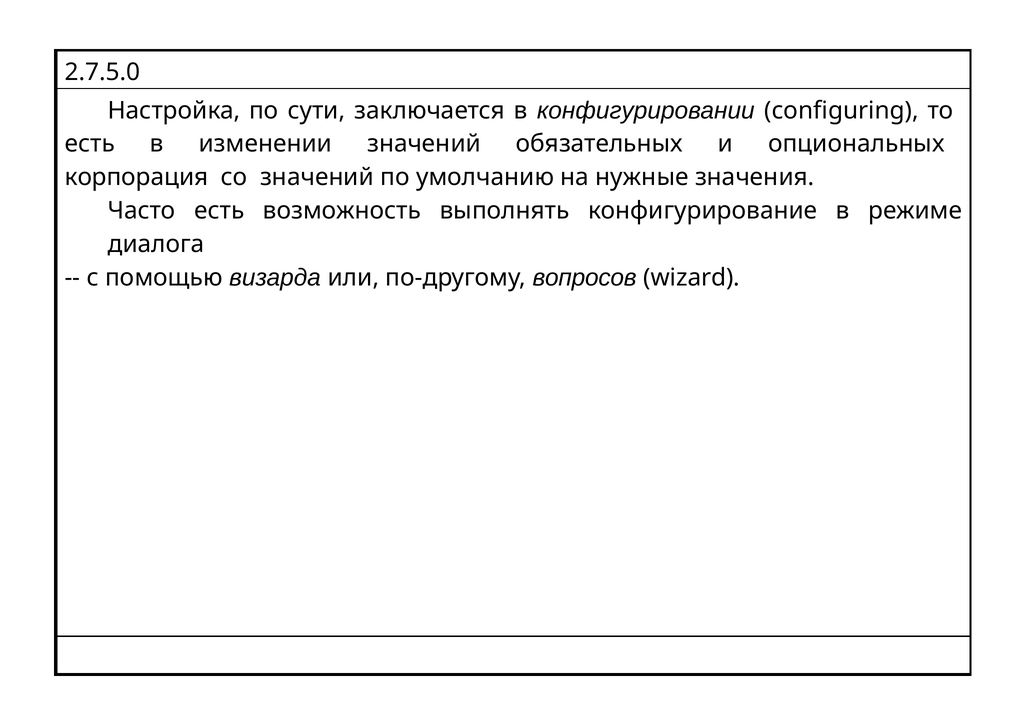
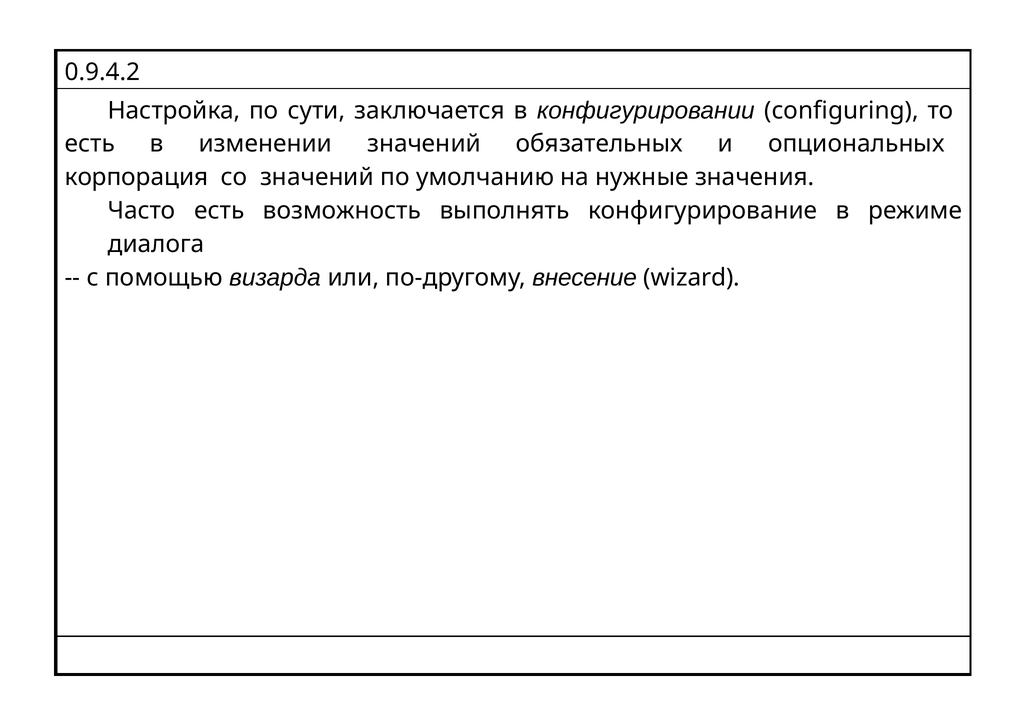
2.7.5.0: 2.7.5.0 -> 0.9.4.2
вопросов: вопросов -> внесение
